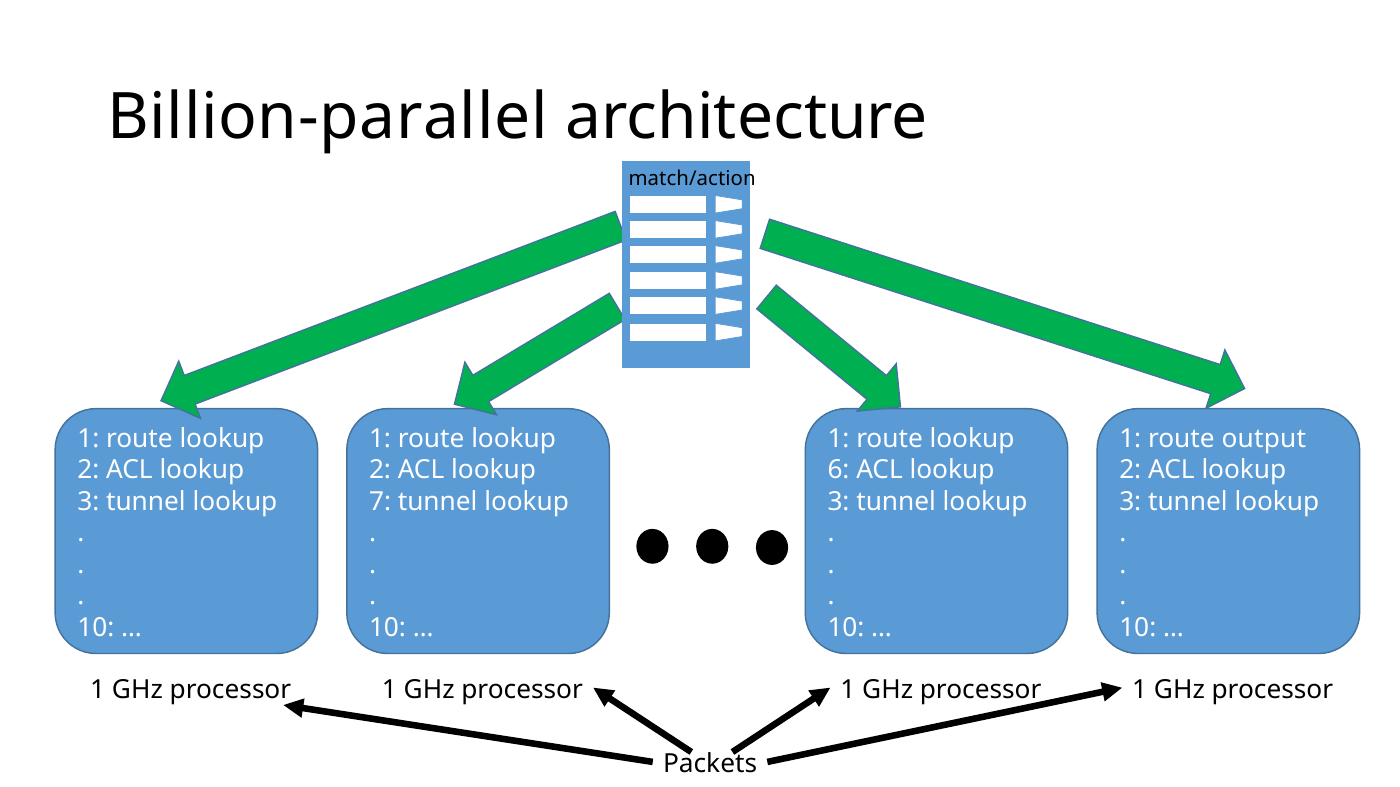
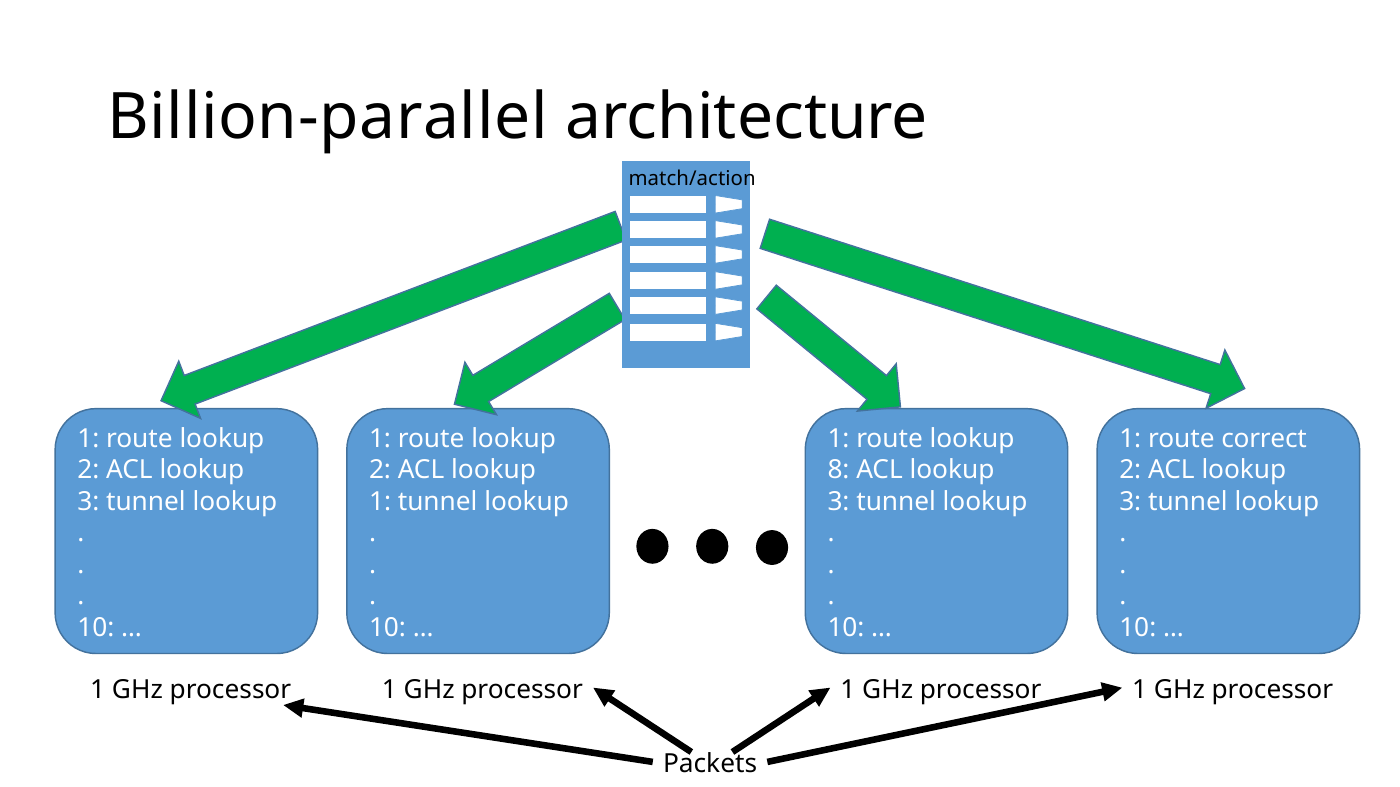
output: output -> correct
6: 6 -> 8
7 at (380, 502): 7 -> 1
